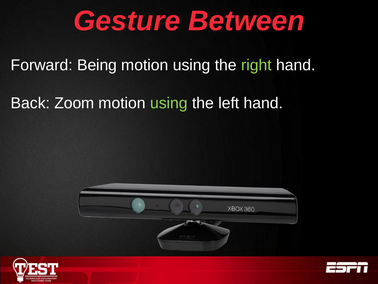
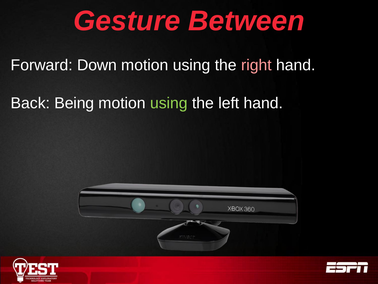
Being: Being -> Down
right colour: light green -> pink
Zoom: Zoom -> Being
